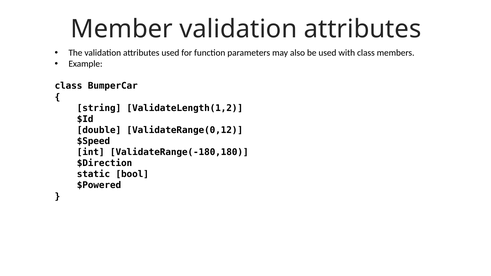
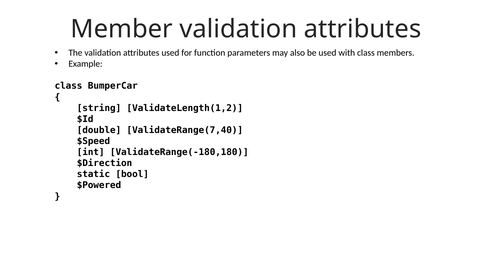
ValidateRange(0,12: ValidateRange(0,12 -> ValidateRange(7,40
